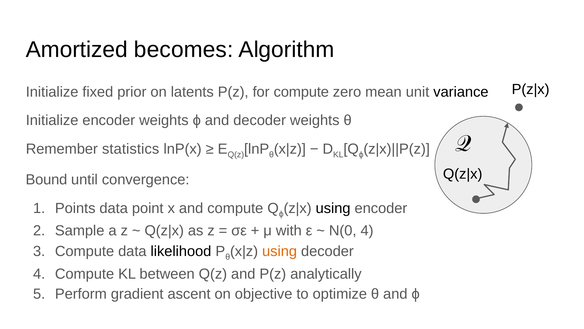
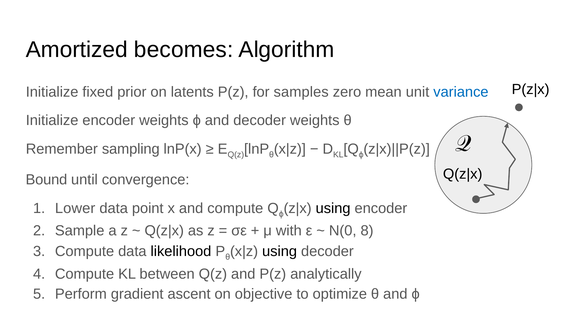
for compute: compute -> samples
variance colour: black -> blue
statistics: statistics -> sampling
Points: Points -> Lower
N(0 4: 4 -> 8
using at (280, 251) colour: orange -> black
